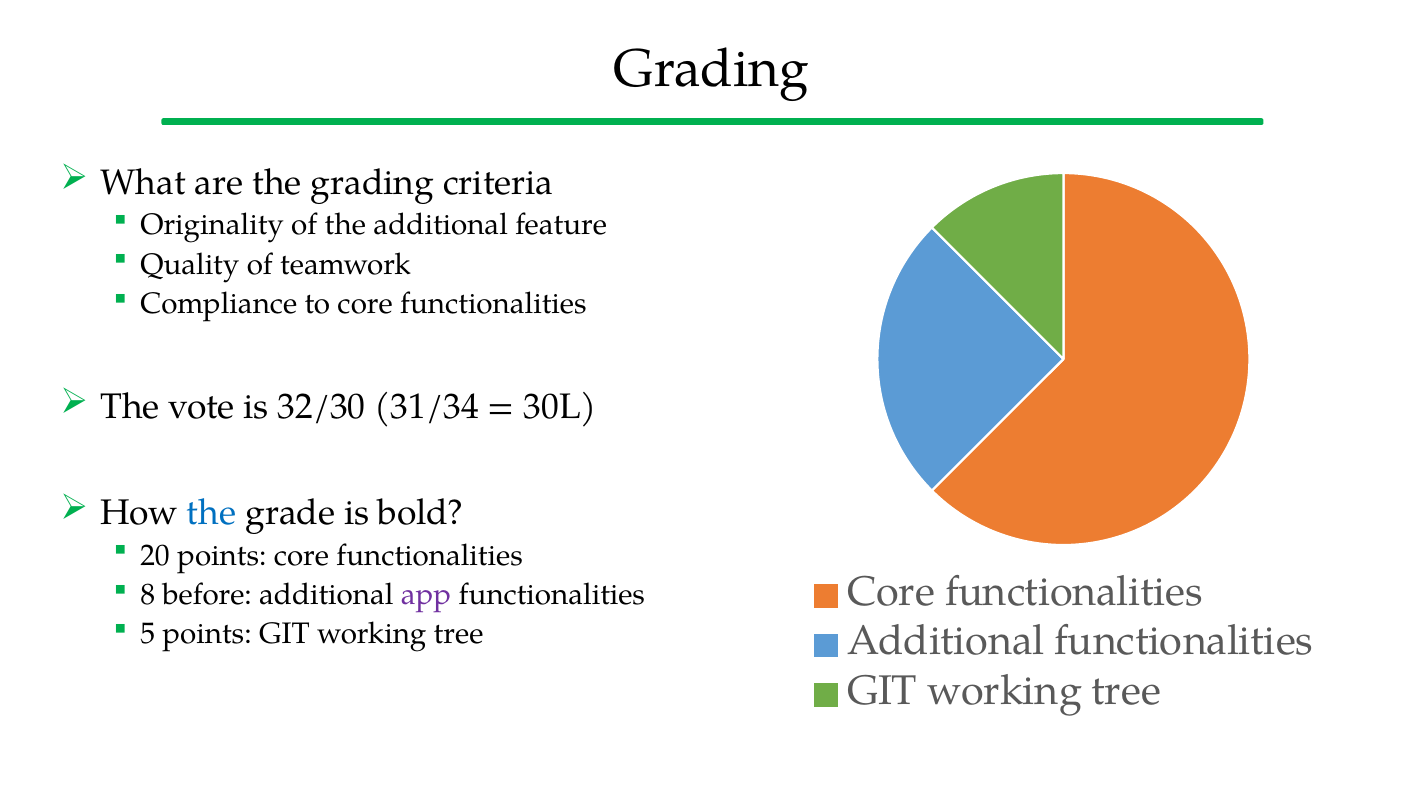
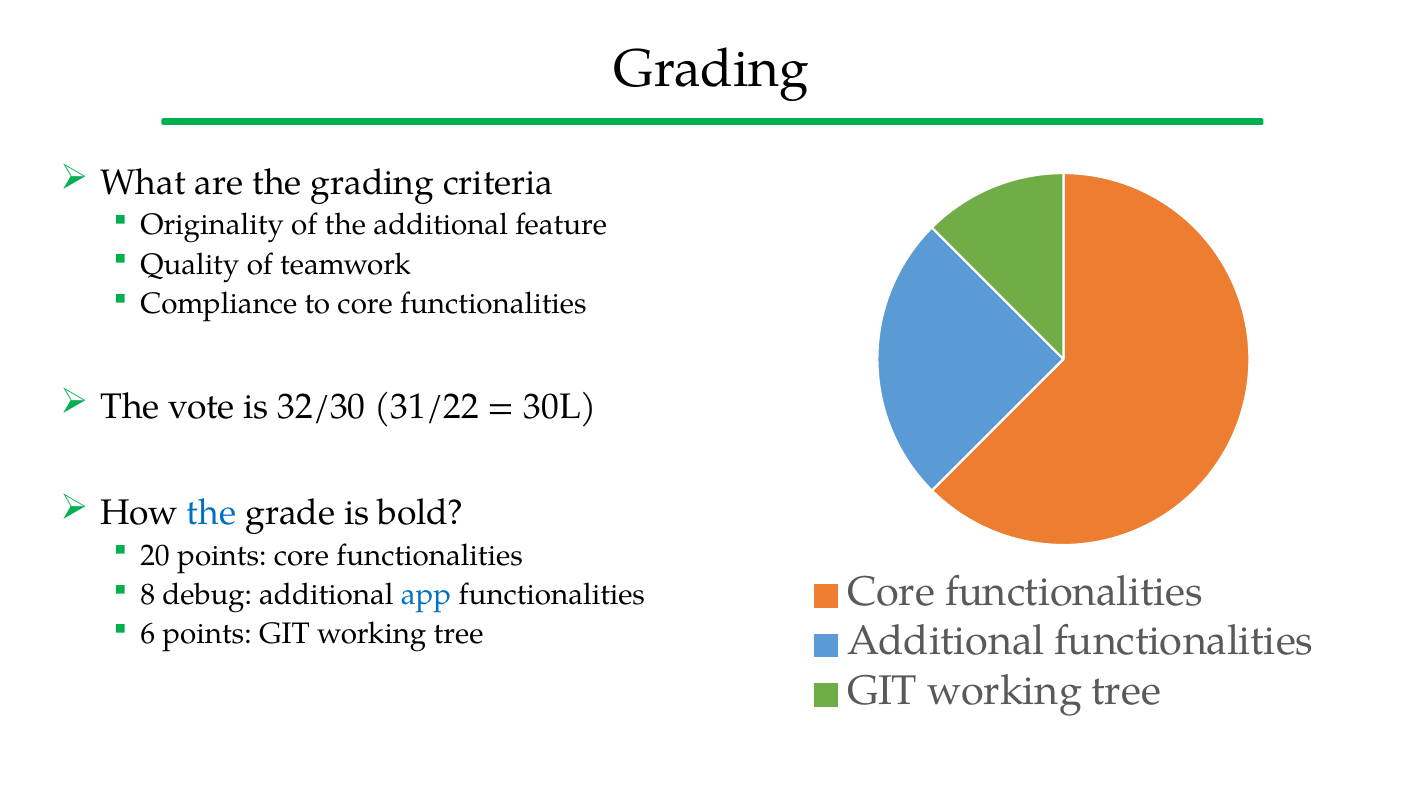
31/34: 31/34 -> 31/22
before: before -> debug
app colour: purple -> blue
5: 5 -> 6
